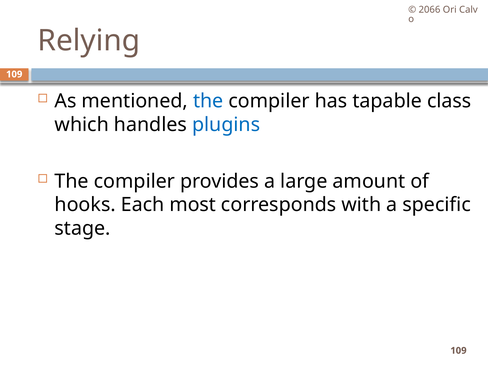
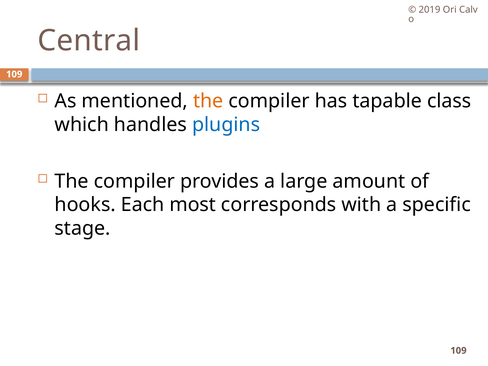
2066: 2066 -> 2019
Relying: Relying -> Central
the at (208, 101) colour: blue -> orange
